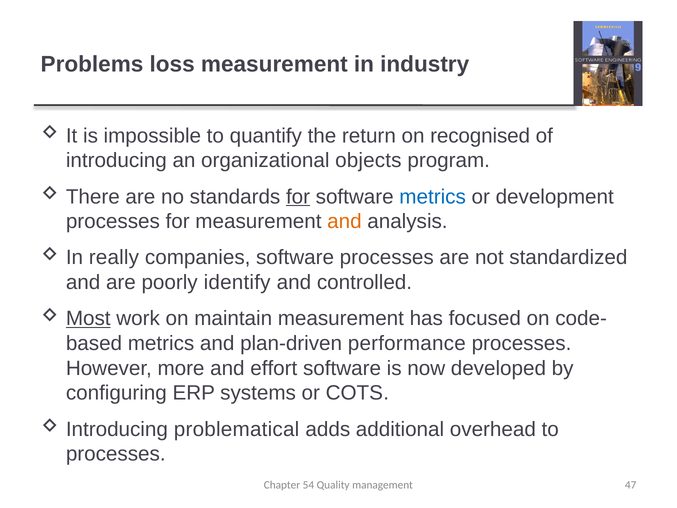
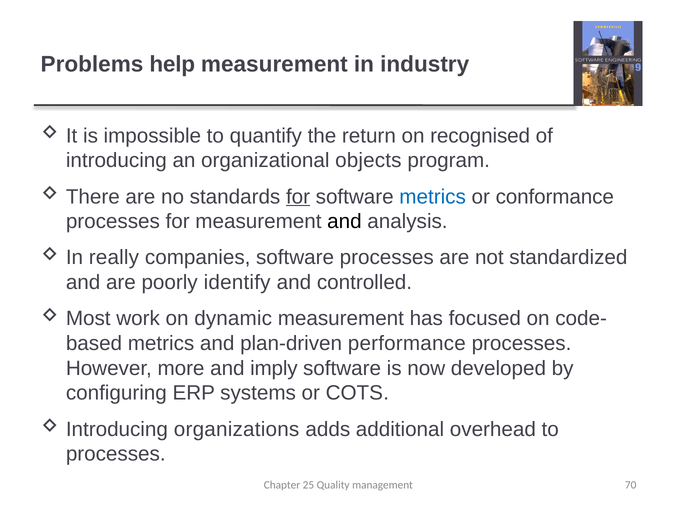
loss: loss -> help
development: development -> conformance
and at (344, 221) colour: orange -> black
Most underline: present -> none
maintain: maintain -> dynamic
effort: effort -> imply
problematical: problematical -> organizations
54: 54 -> 25
47: 47 -> 70
